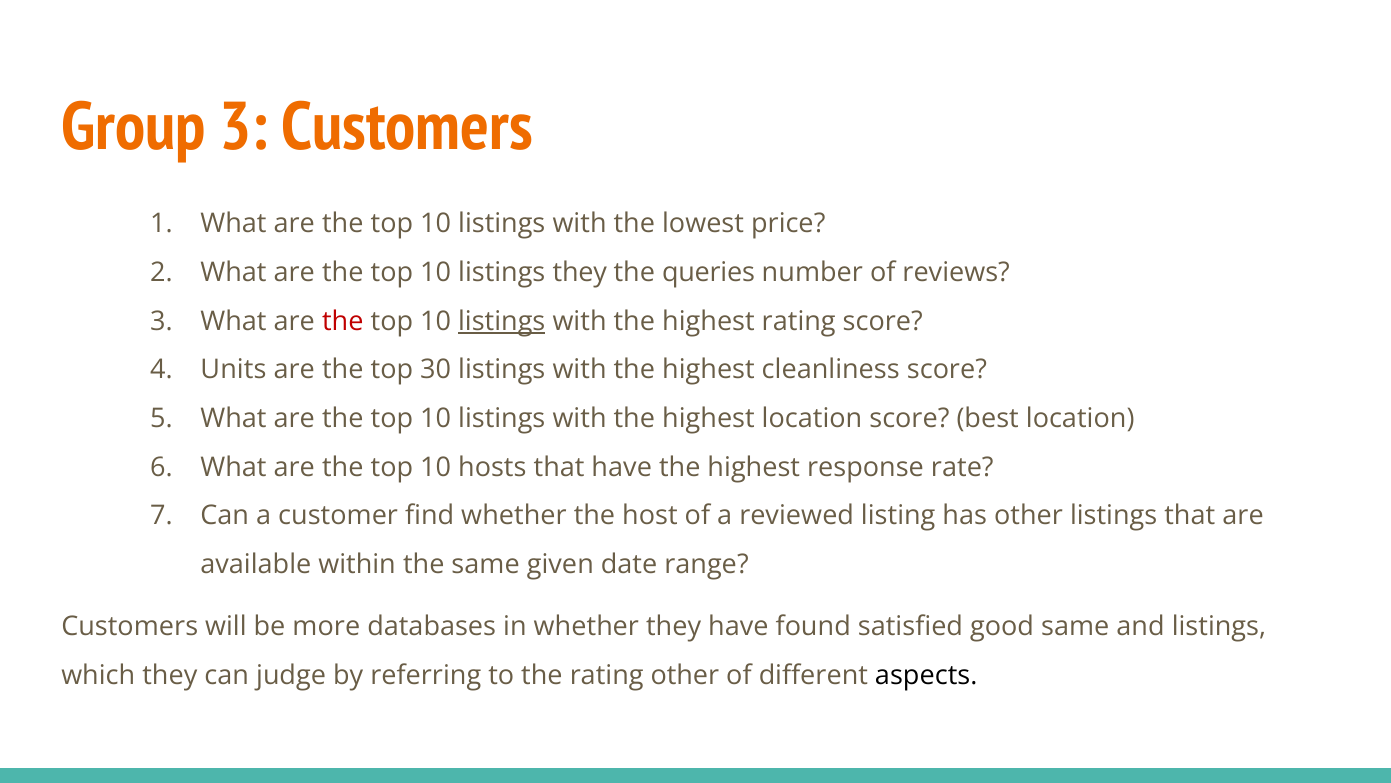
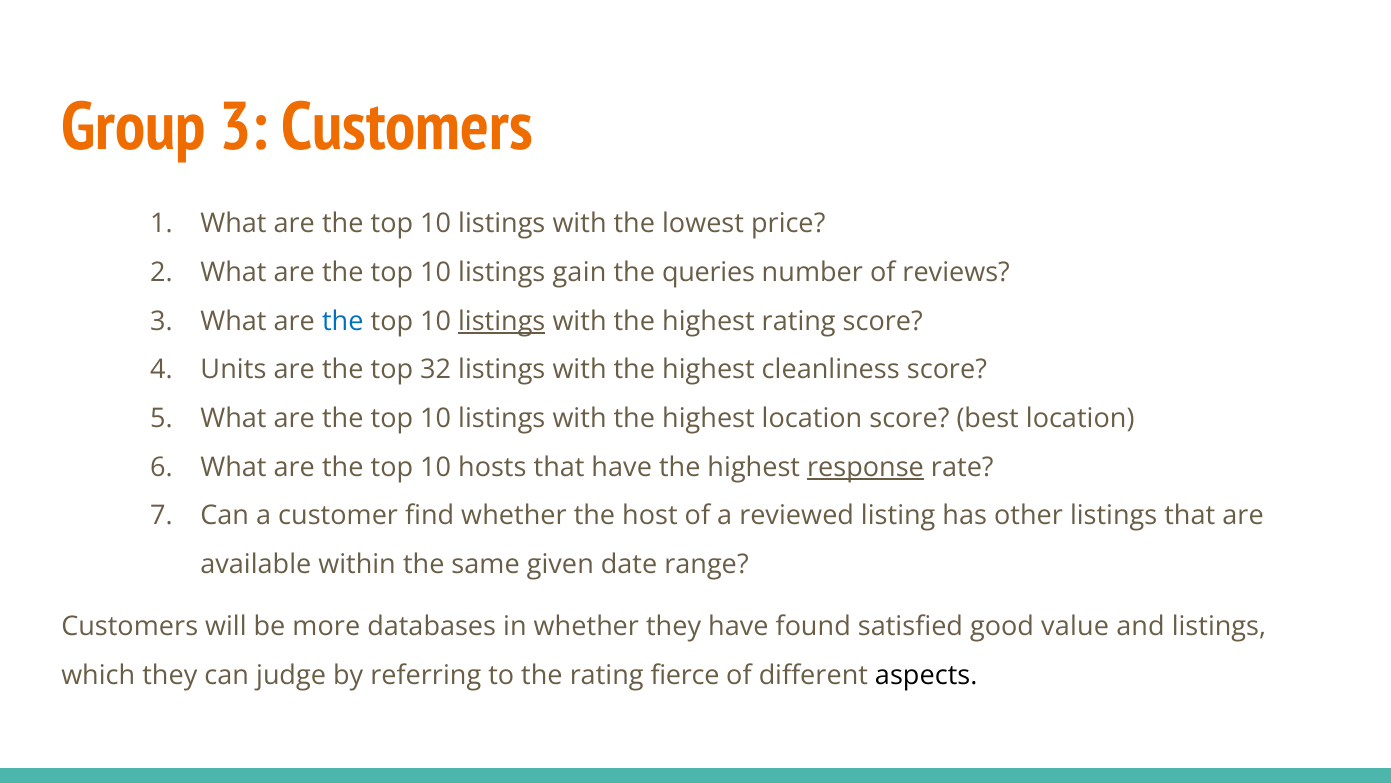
listings they: they -> gain
the at (343, 321) colour: red -> blue
30: 30 -> 32
response underline: none -> present
good same: same -> value
rating other: other -> fierce
